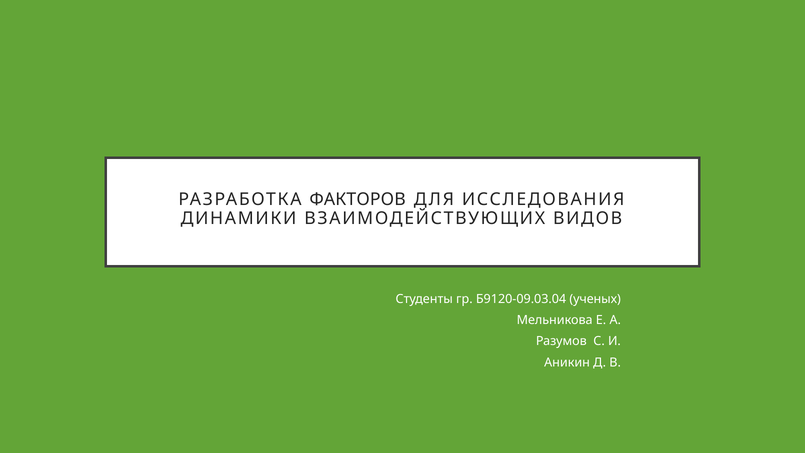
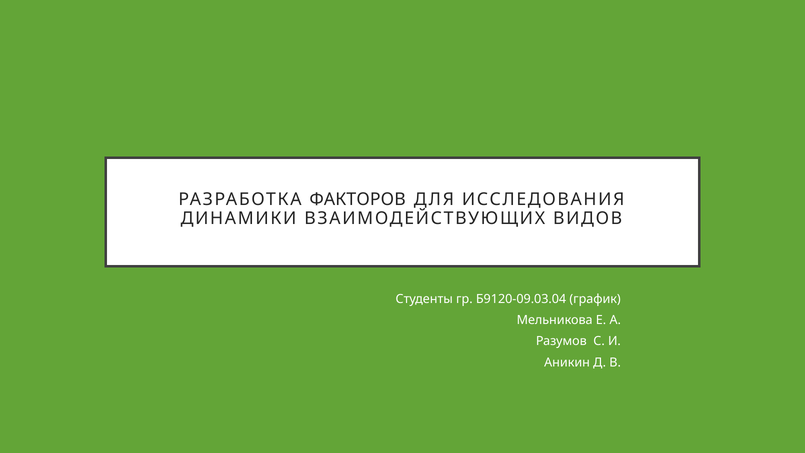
ученых: ученых -> график
